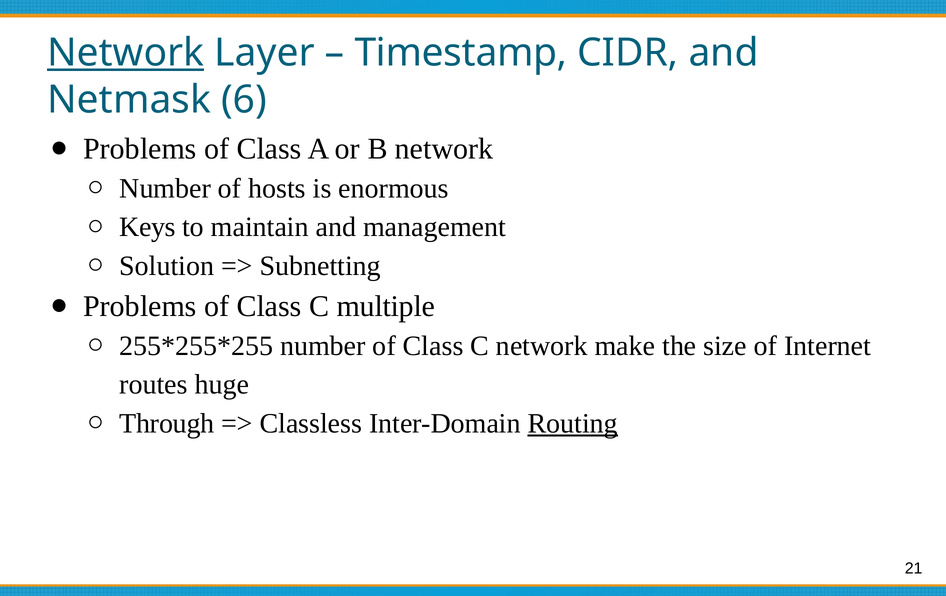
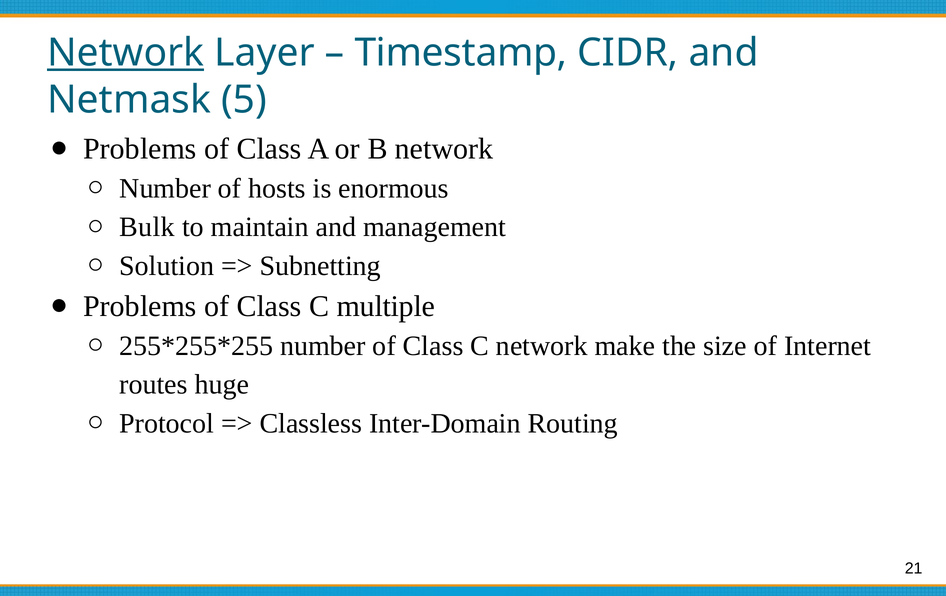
6: 6 -> 5
Keys: Keys -> Bulk
Through: Through -> Protocol
Routing underline: present -> none
